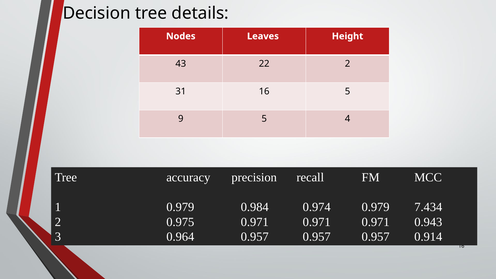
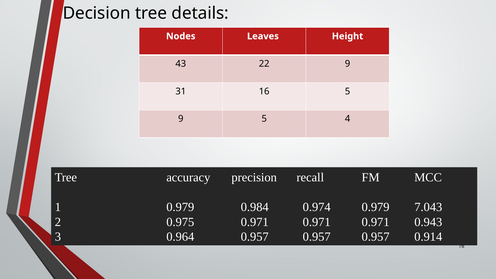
22 2: 2 -> 9
7.434: 7.434 -> 7.043
